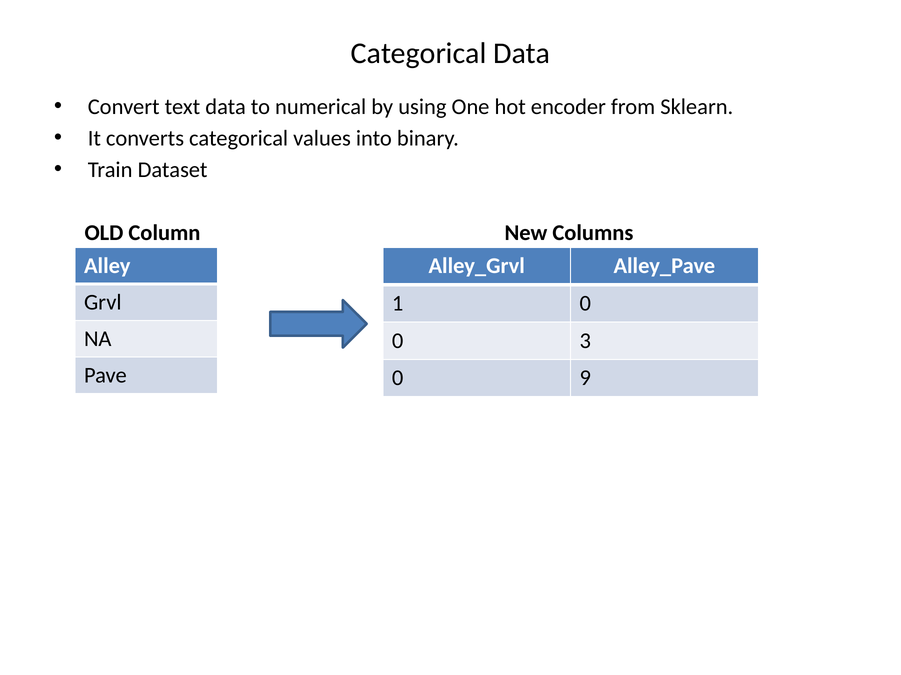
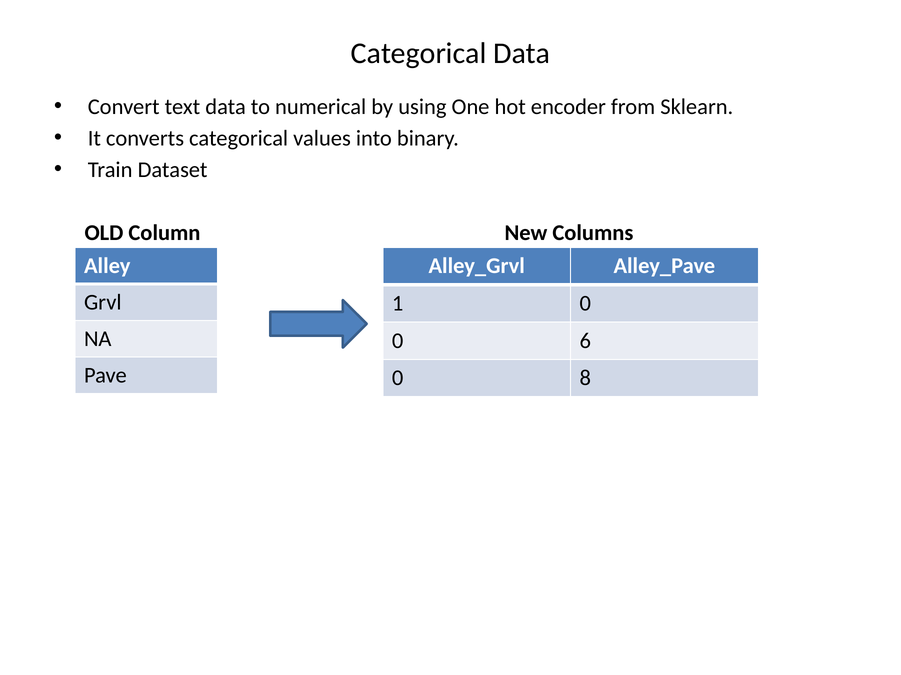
3: 3 -> 6
9: 9 -> 8
